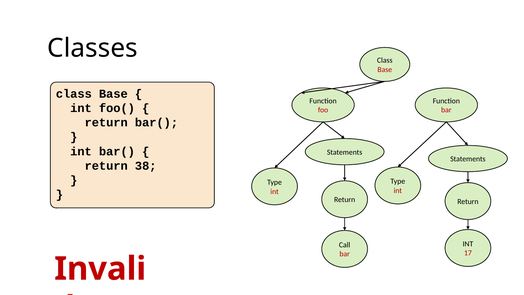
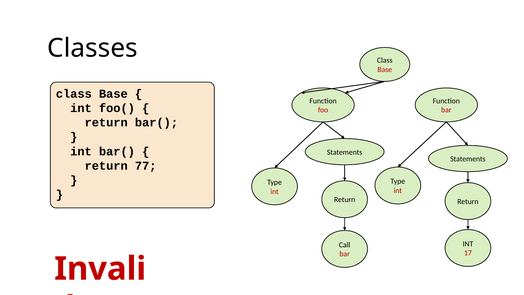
38: 38 -> 77
